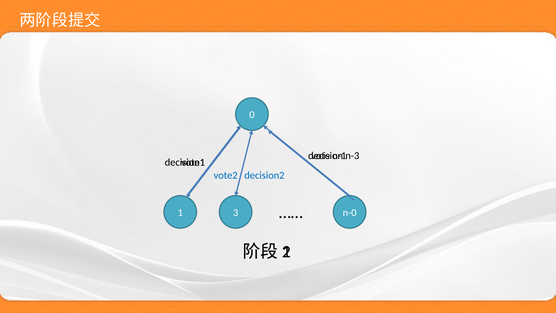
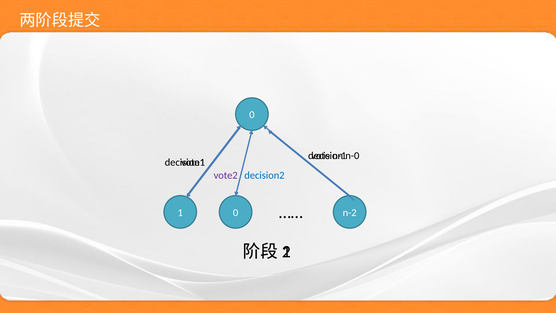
n-3: n-3 -> n-0
vote2 colour: blue -> purple
1 3: 3 -> 0
n-0: n-0 -> n-2
